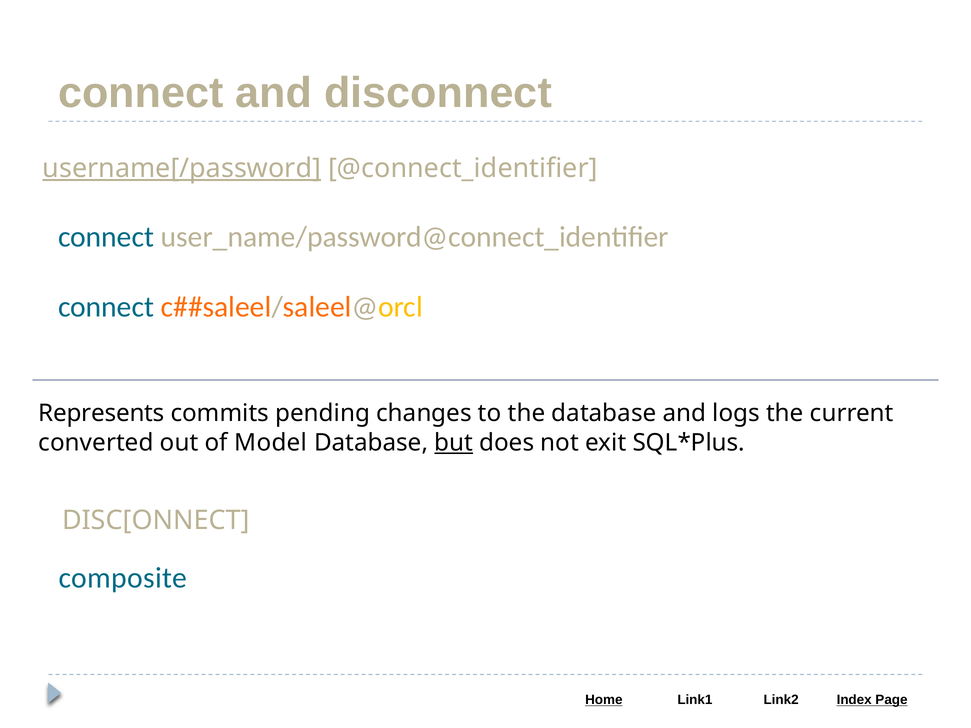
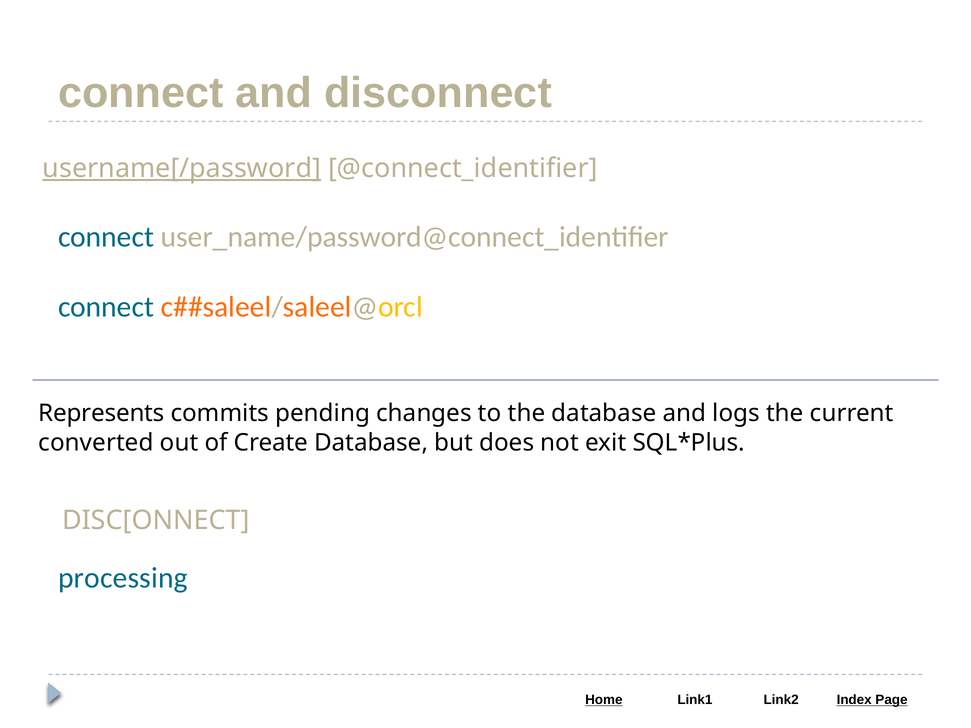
Model: Model -> Create
but underline: present -> none
composite: composite -> processing
